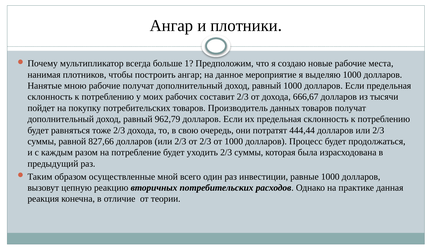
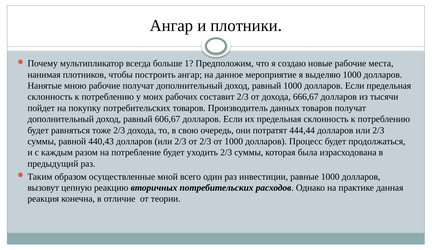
962,79: 962,79 -> 606,67
827,66: 827,66 -> 440,43
